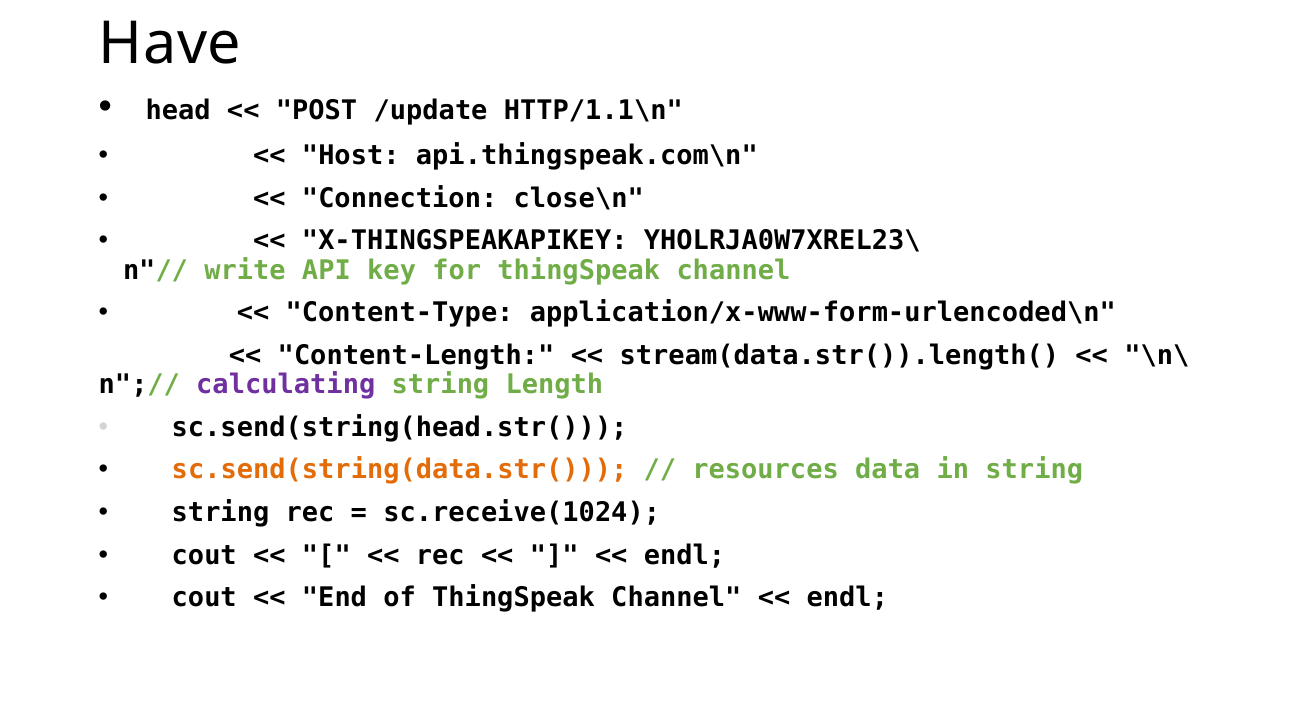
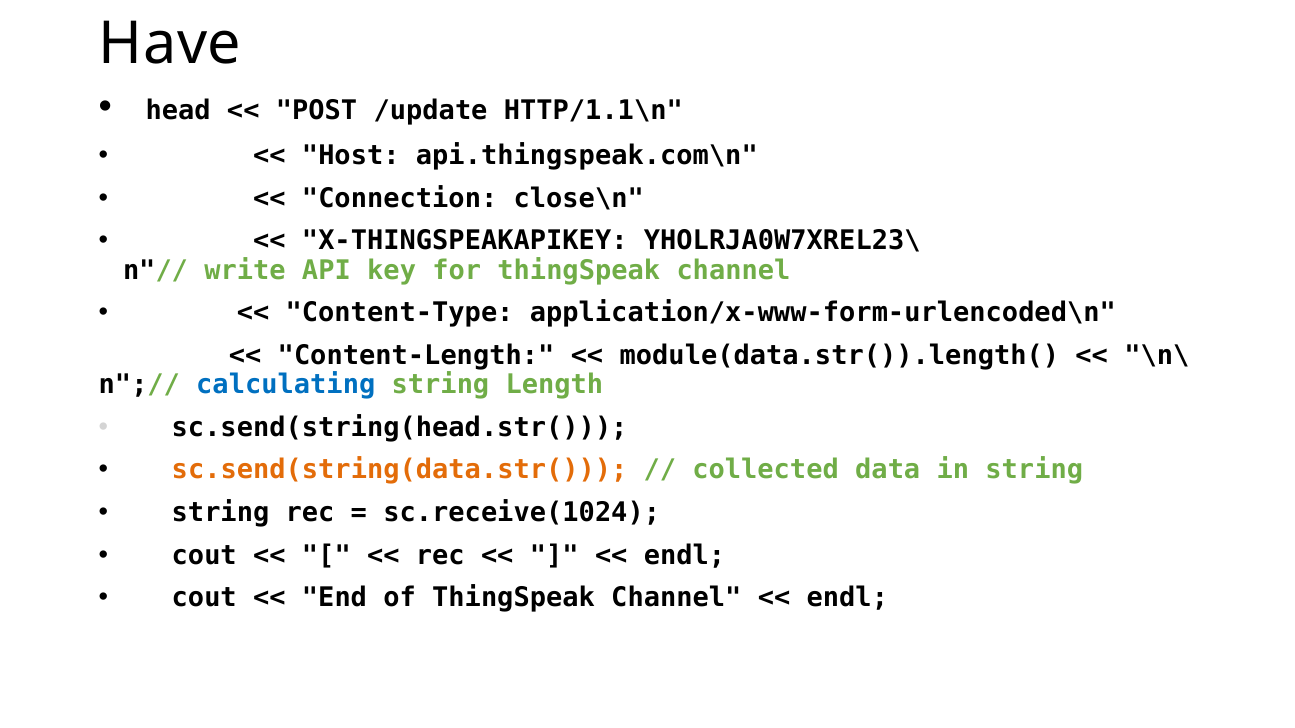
stream(data.str()).length(: stream(data.str()).length( -> module(data.str()).length(
calculating colour: purple -> blue
resources: resources -> collected
